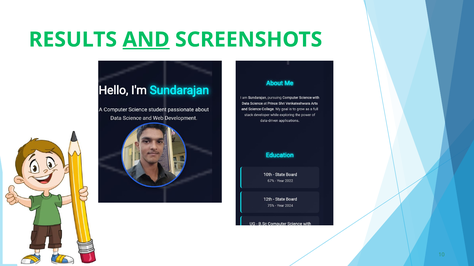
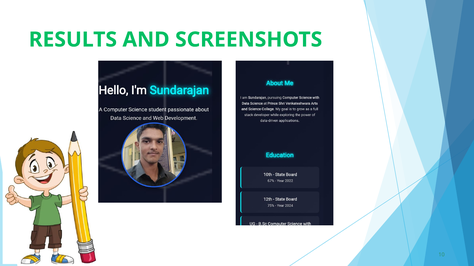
AND underline: present -> none
